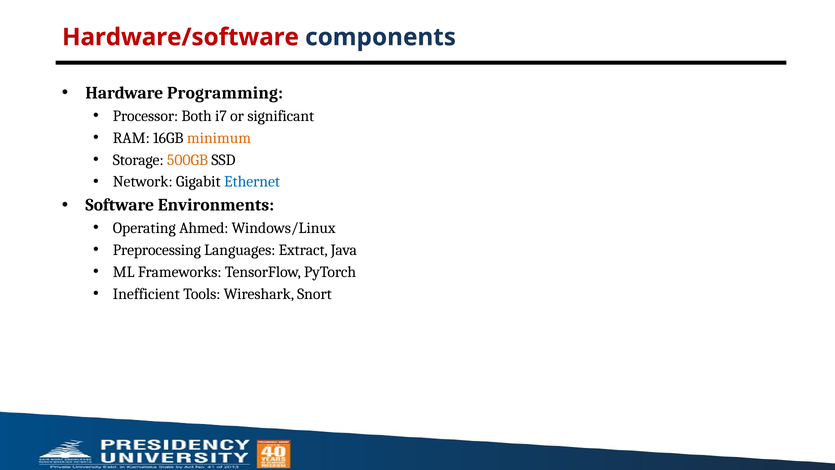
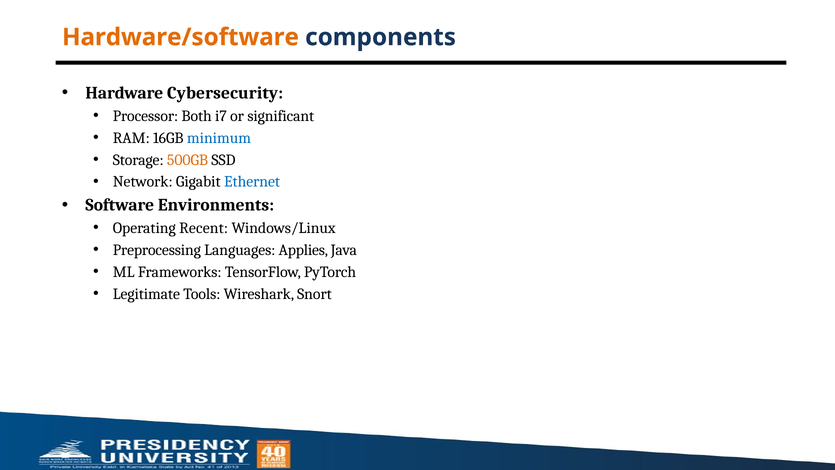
Hardware/software colour: red -> orange
Programming: Programming -> Cybersecurity
minimum colour: orange -> blue
Ahmed: Ahmed -> Recent
Extract: Extract -> Applies
Inefficient: Inefficient -> Legitimate
